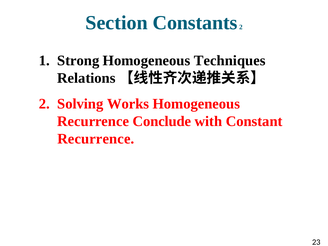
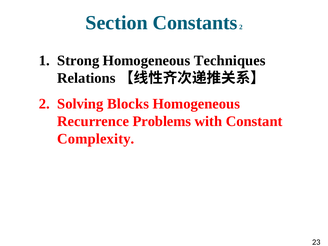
Works: Works -> Blocks
Conclude: Conclude -> Problems
Recurrence at (96, 139): Recurrence -> Complexity
